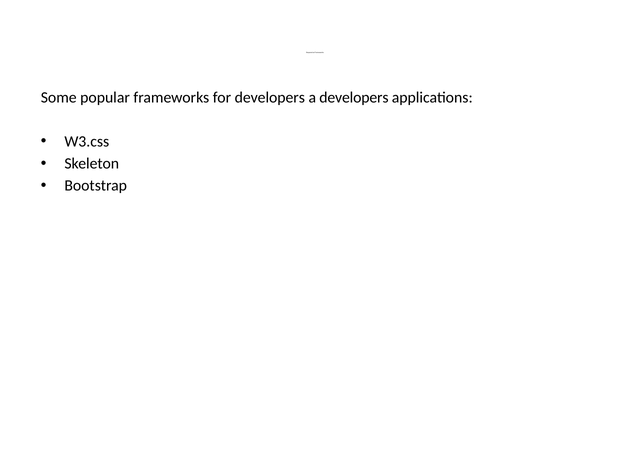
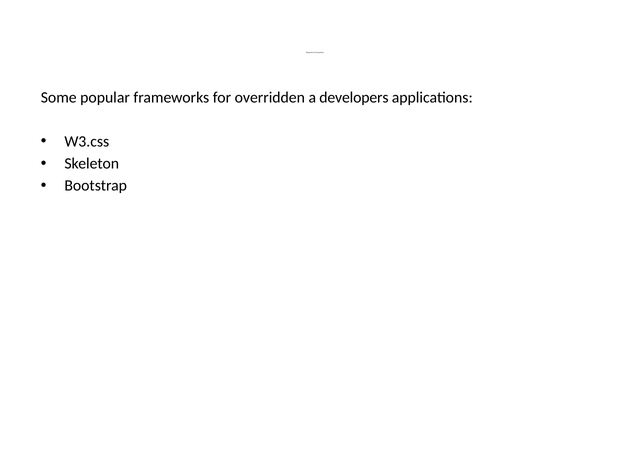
for developers: developers -> overridden
